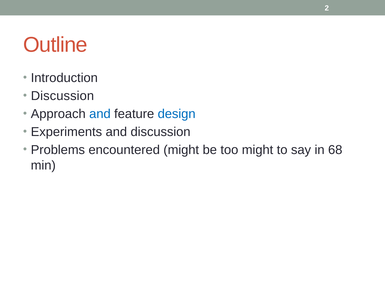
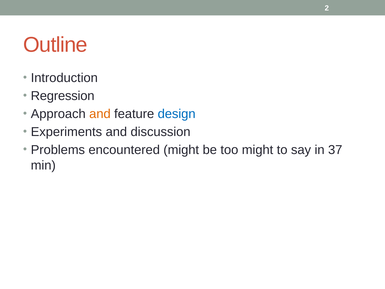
Discussion at (62, 96): Discussion -> Regression
and at (100, 114) colour: blue -> orange
68: 68 -> 37
